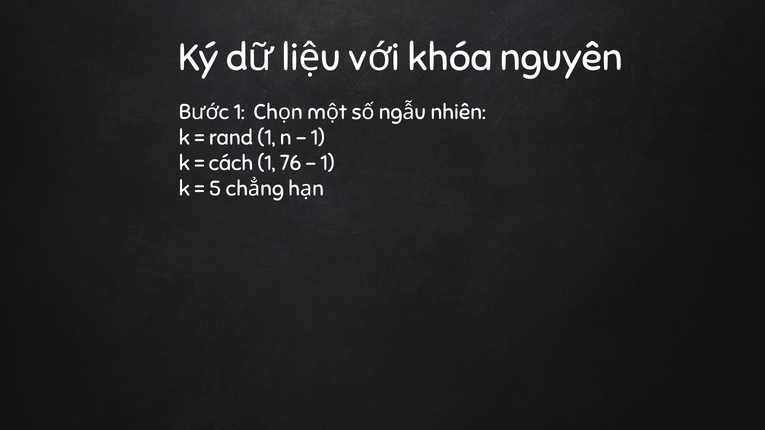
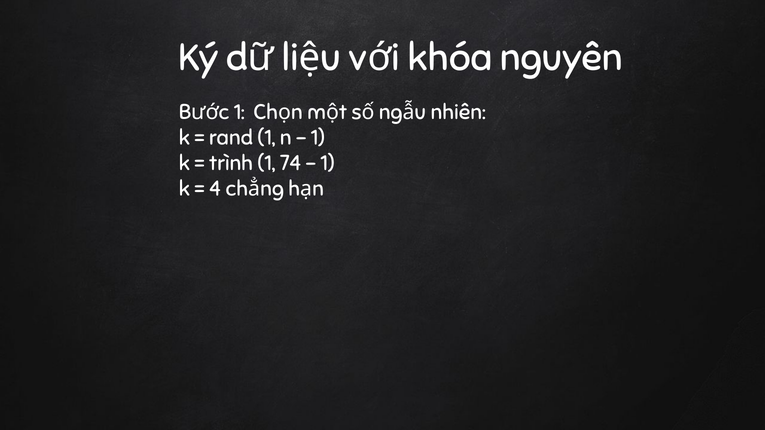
cách: cách -> trình
76: 76 -> 74
5: 5 -> 4
